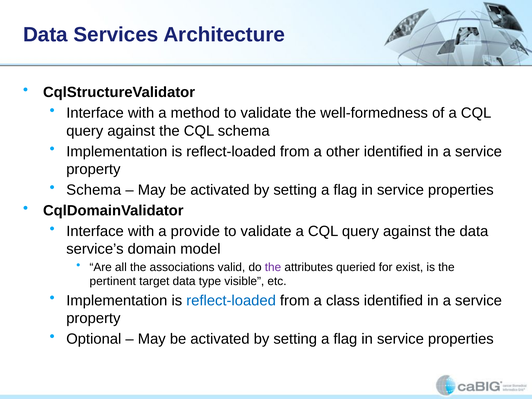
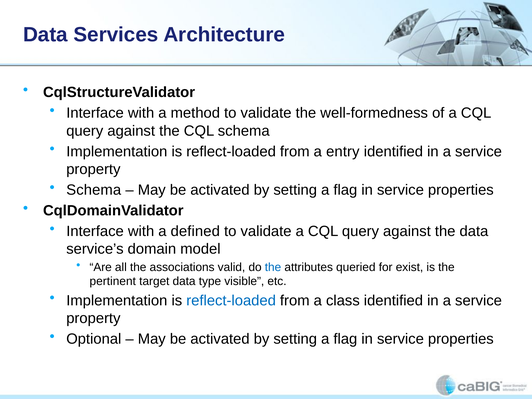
other: other -> entry
provide: provide -> defined
the at (273, 267) colour: purple -> blue
